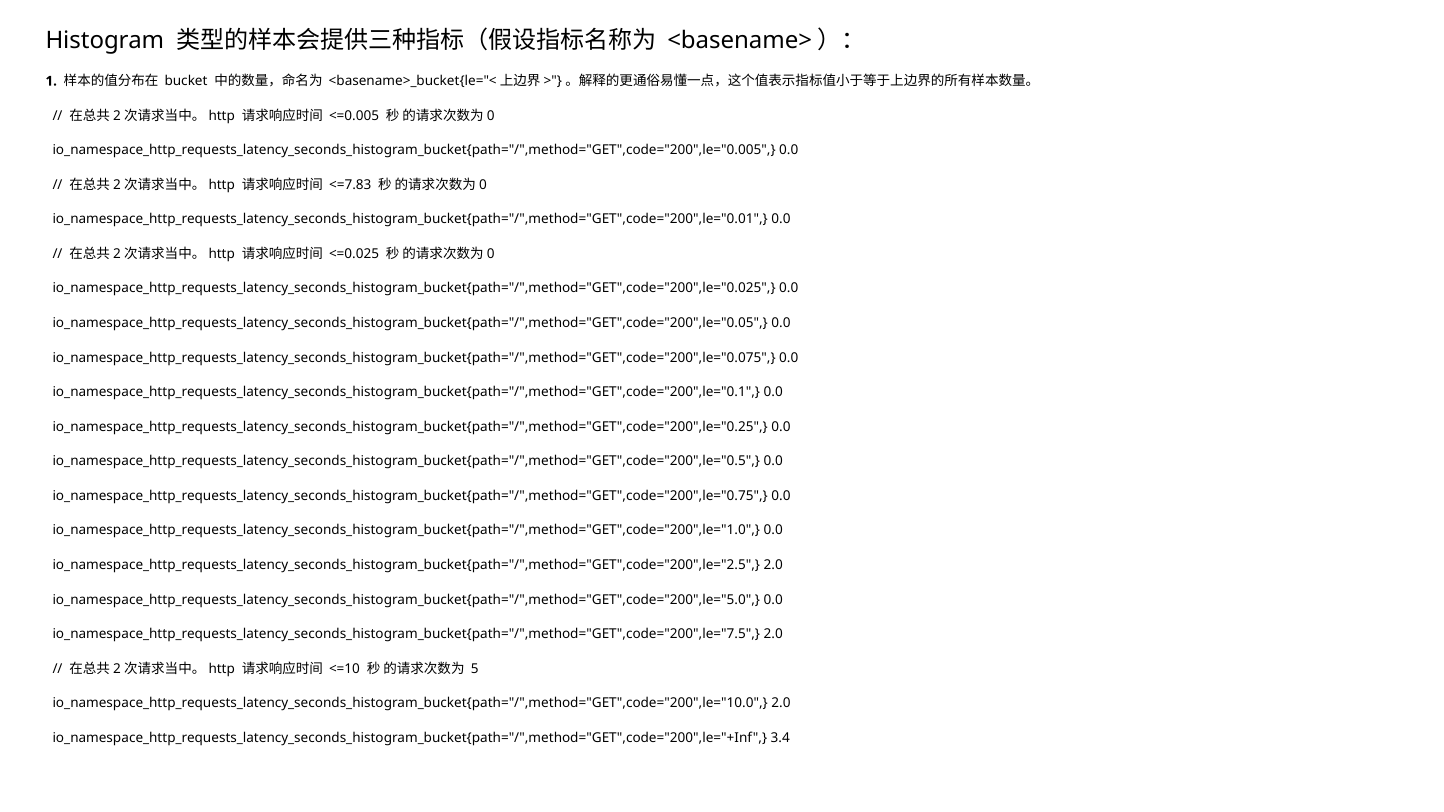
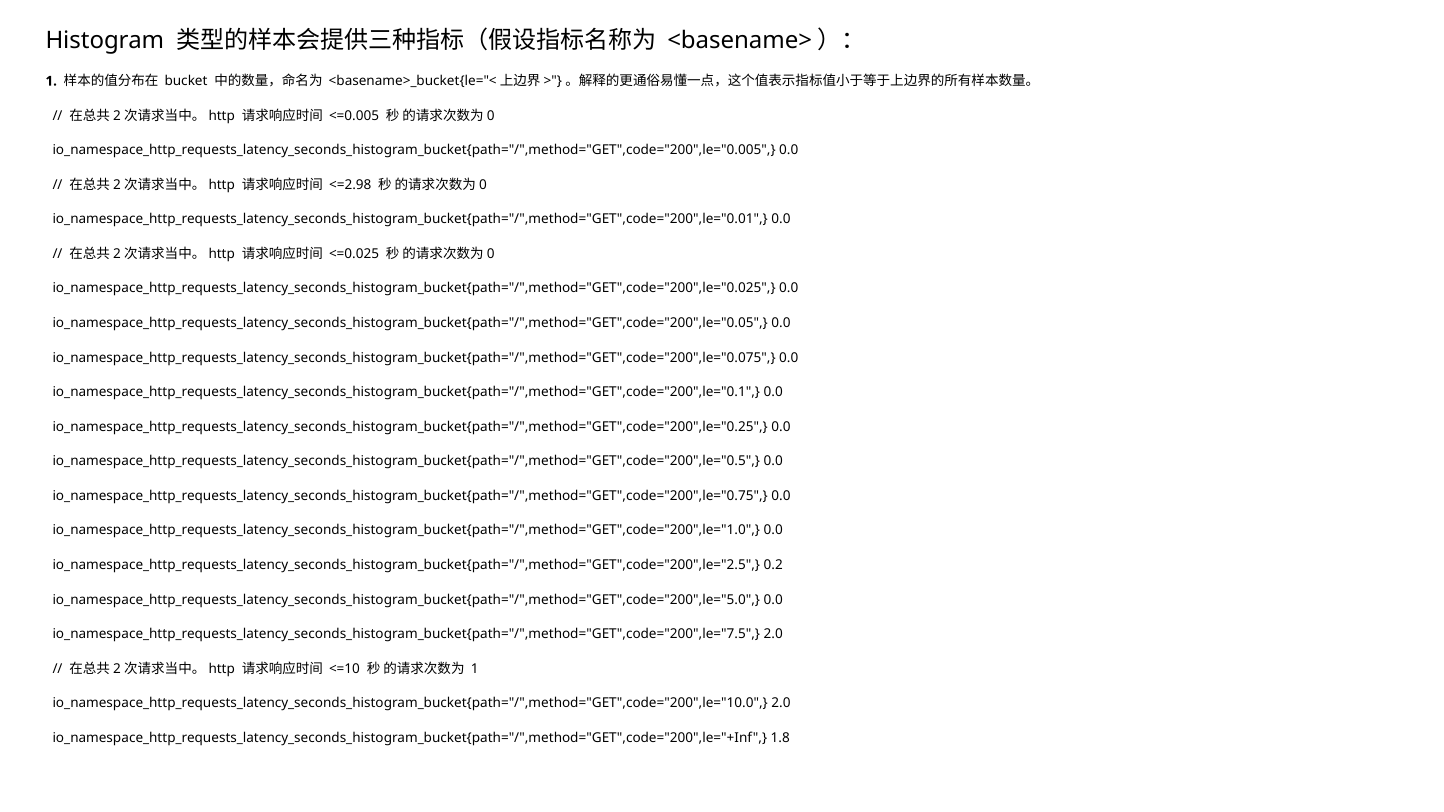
<=7.83: <=7.83 -> <=2.98
2.0 at (773, 565): 2.0 -> 0.2
5 at (475, 669): 5 -> 1
3.4: 3.4 -> 1.8
